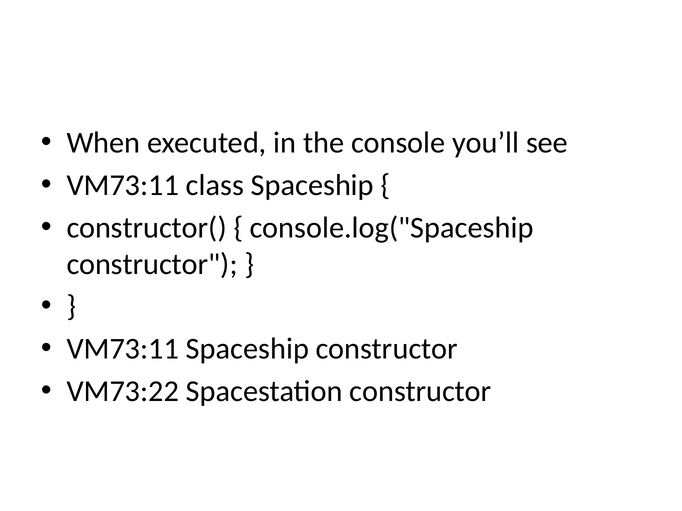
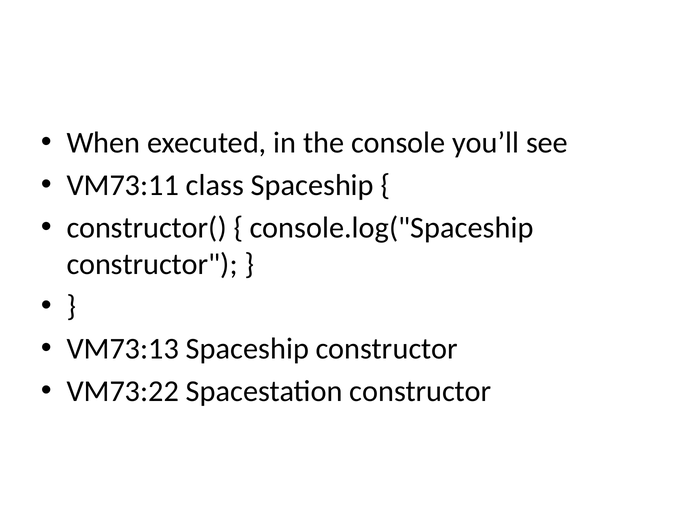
VM73:11 at (123, 349): VM73:11 -> VM73:13
